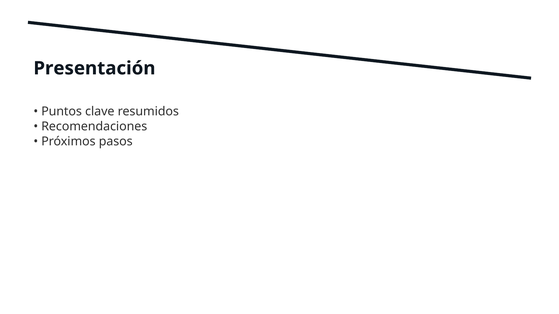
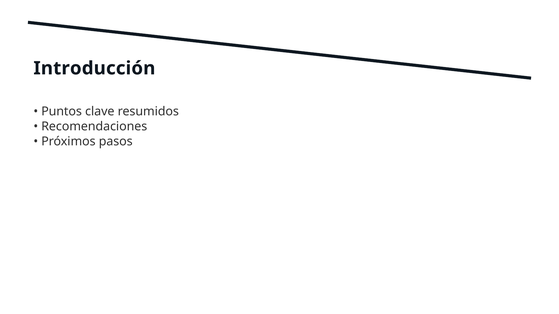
Presentación: Presentación -> Introducción
